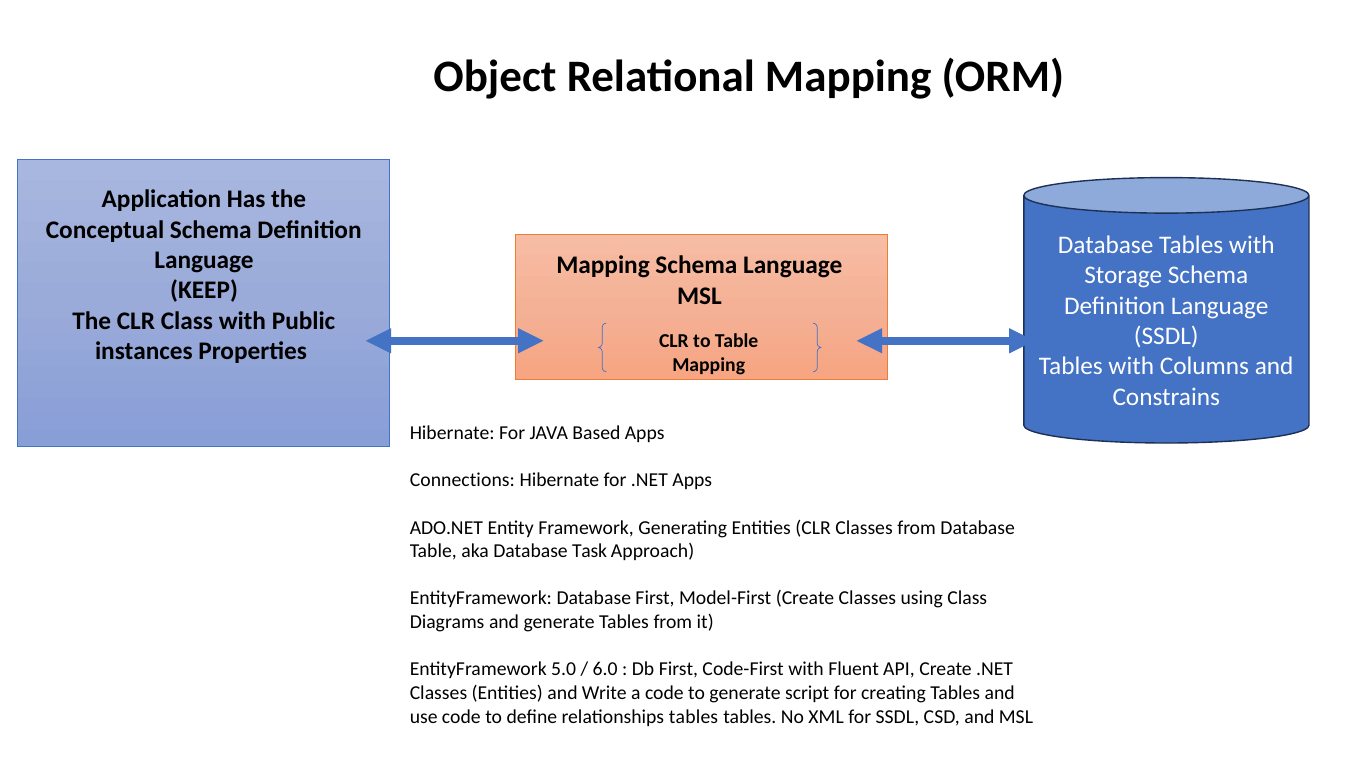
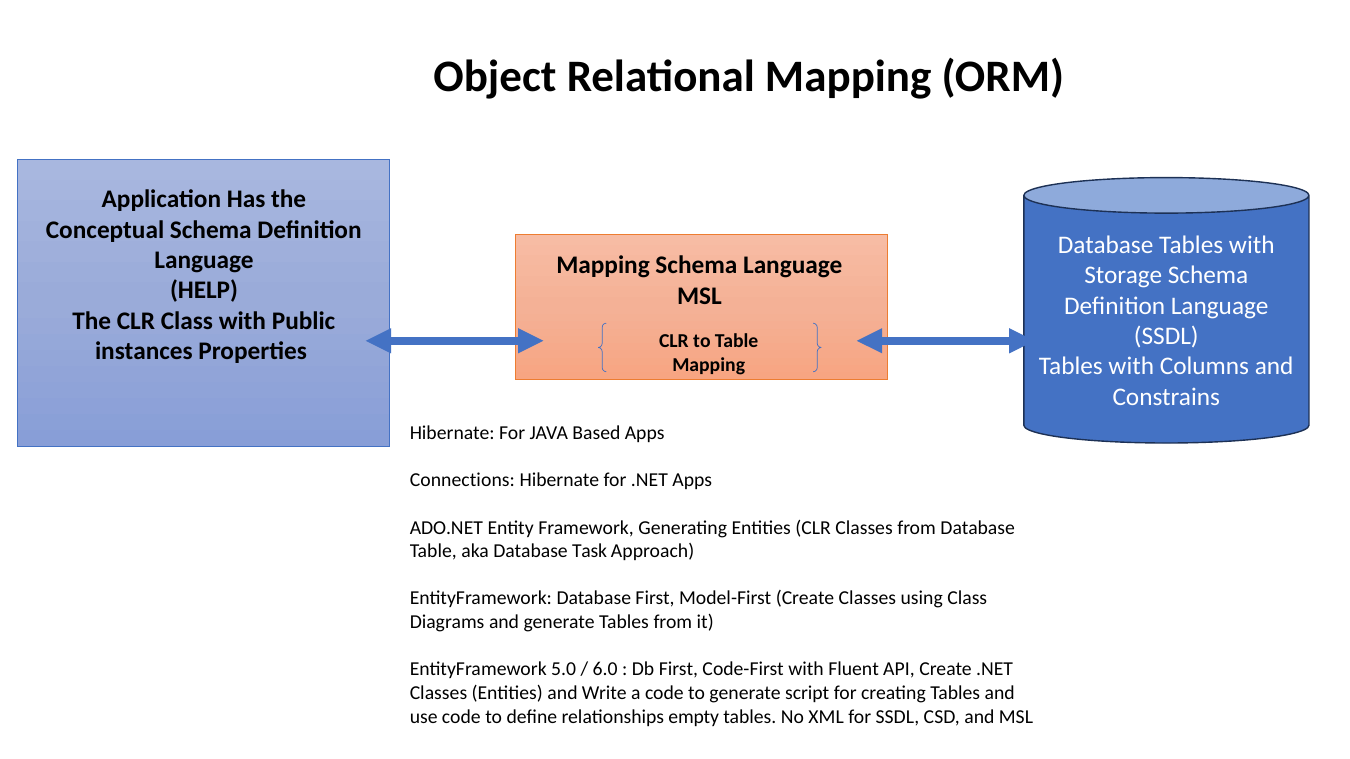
KEEP: KEEP -> HELP
relationships tables: tables -> empty
